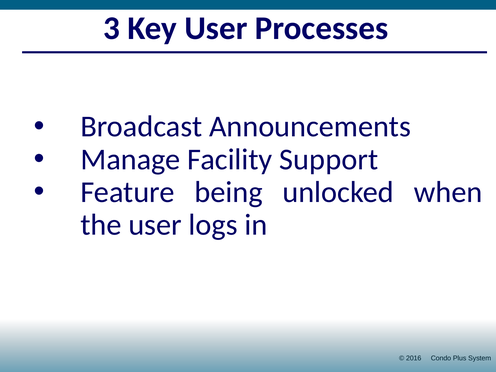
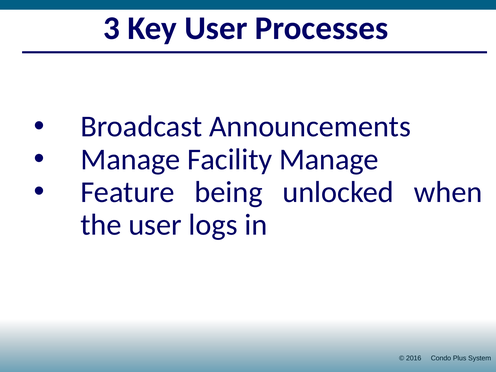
Facility Support: Support -> Manage
